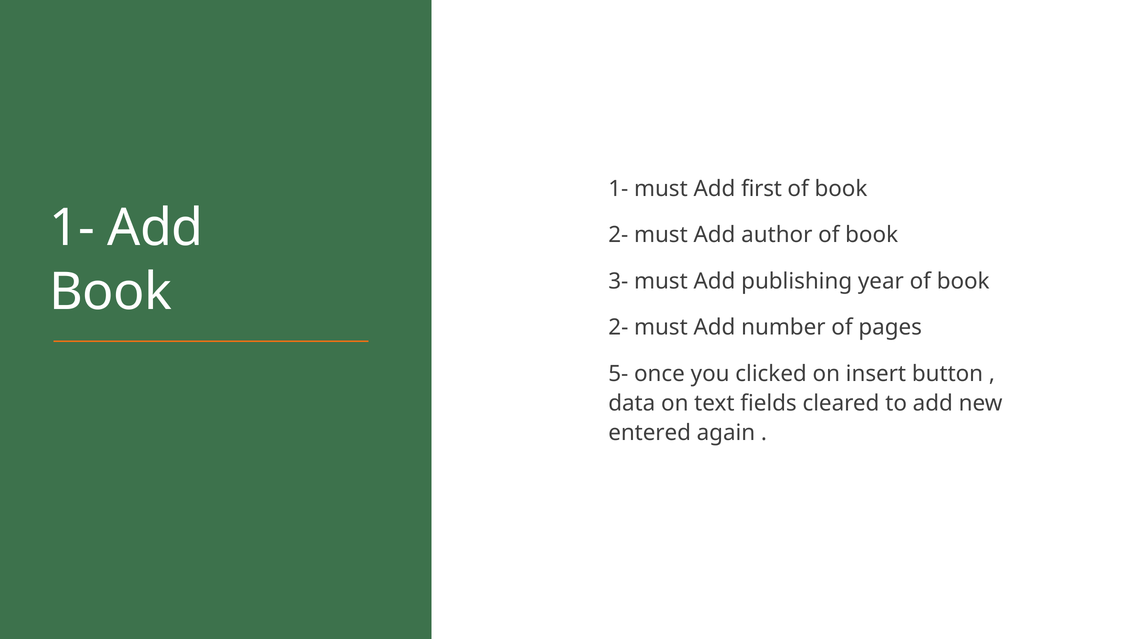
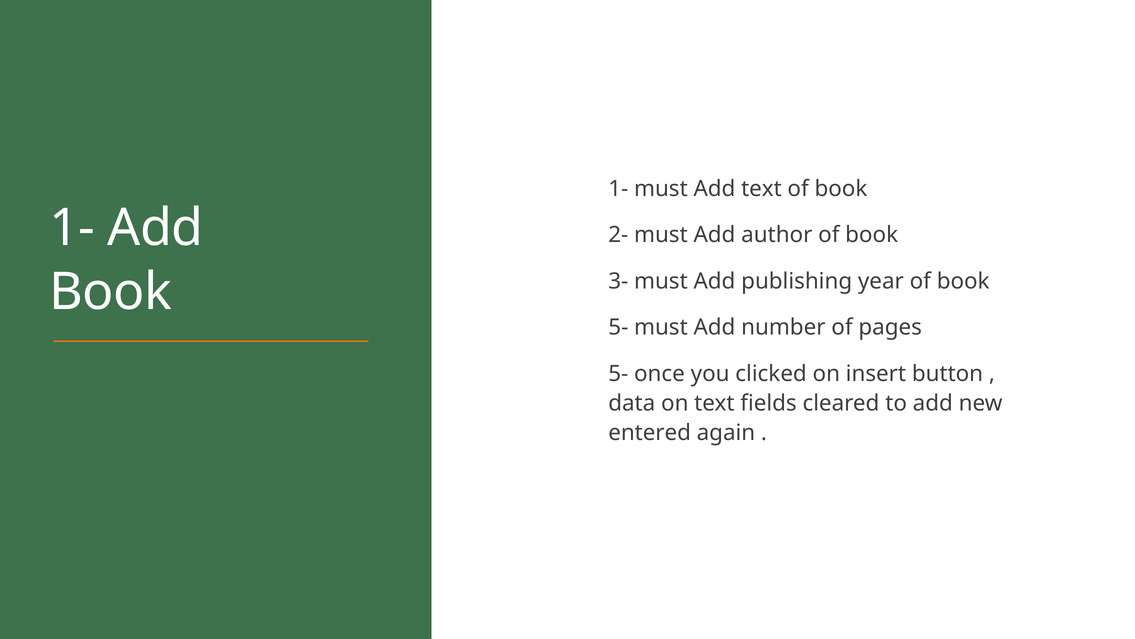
Add first: first -> text
2- at (618, 327): 2- -> 5-
